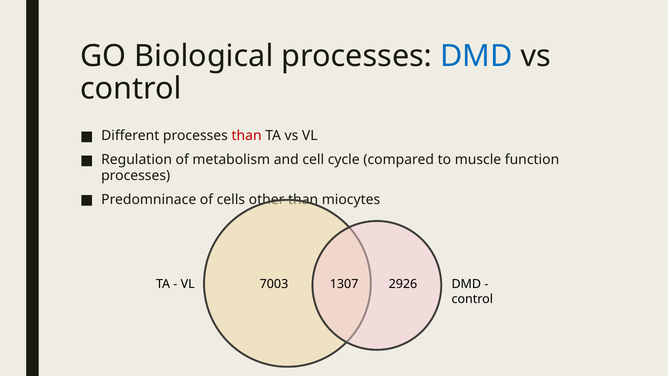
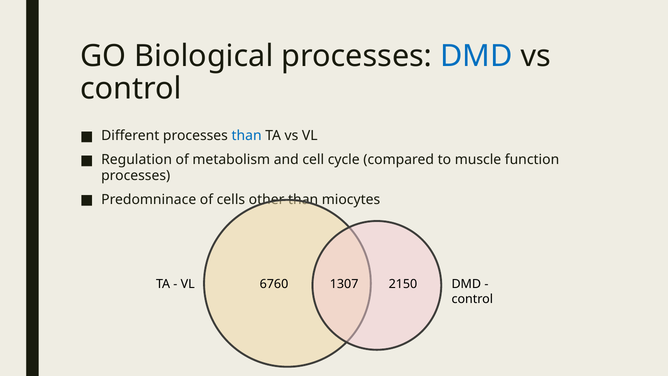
than at (247, 136) colour: red -> blue
7003: 7003 -> 6760
2926: 2926 -> 2150
